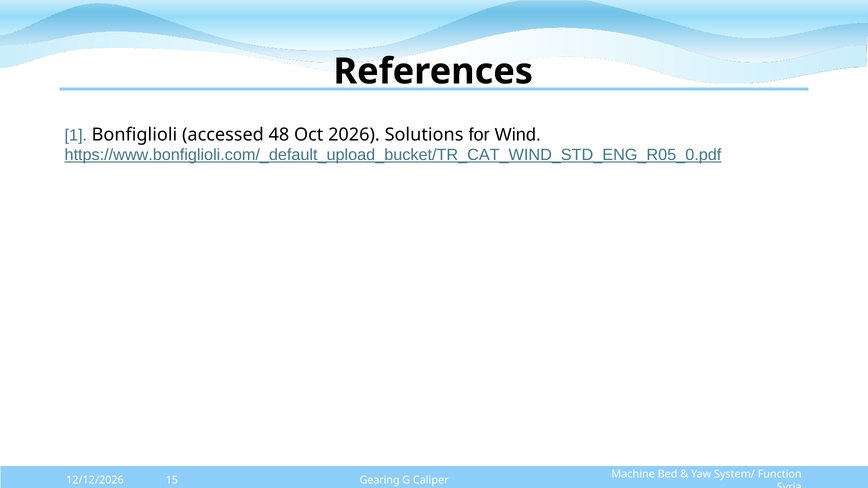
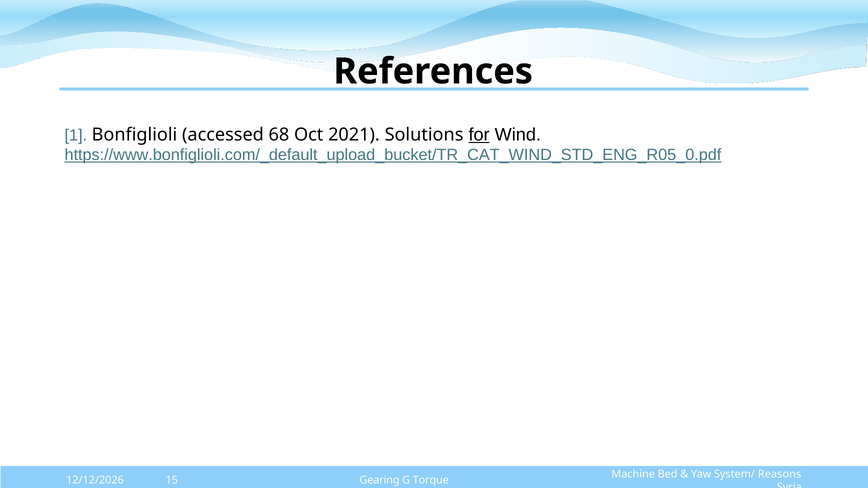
48: 48 -> 68
2026: 2026 -> 2021
for underline: none -> present
Function: Function -> Reasons
Caliper: Caliper -> Torque
